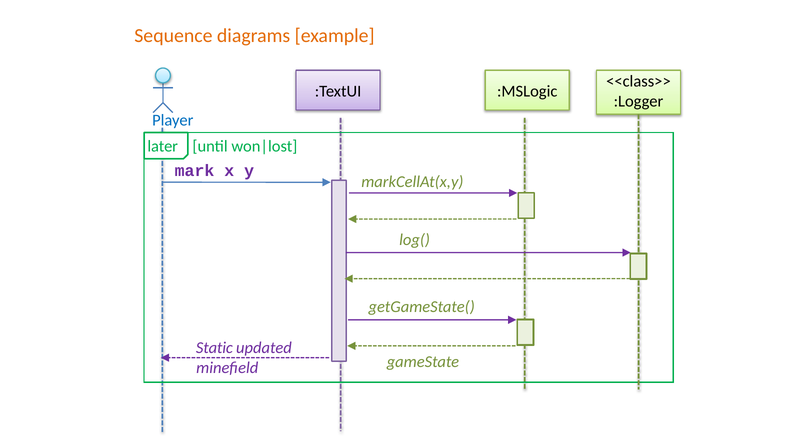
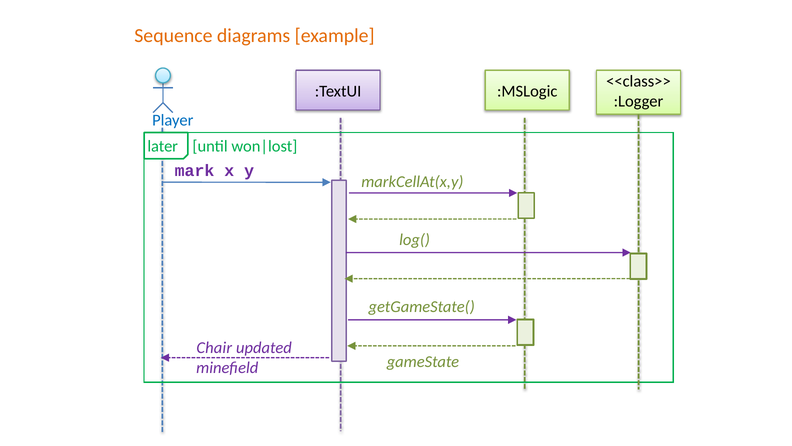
Static: Static -> Chair
